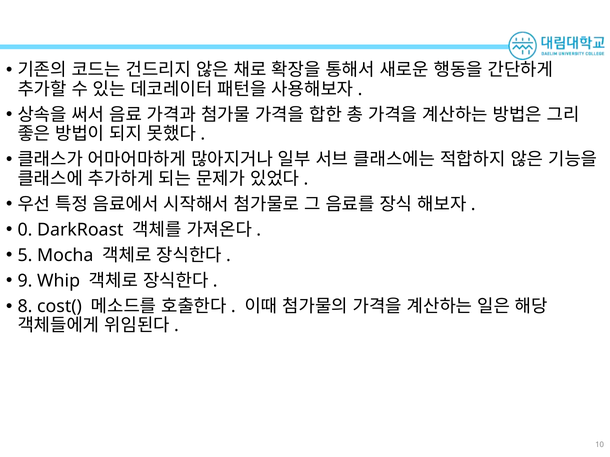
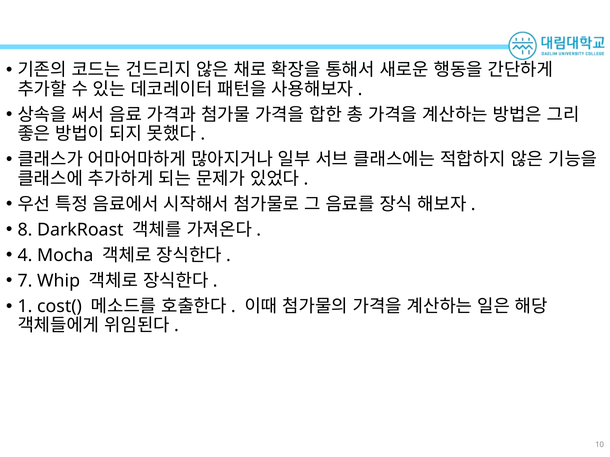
0: 0 -> 8
5: 5 -> 4
9: 9 -> 7
8: 8 -> 1
